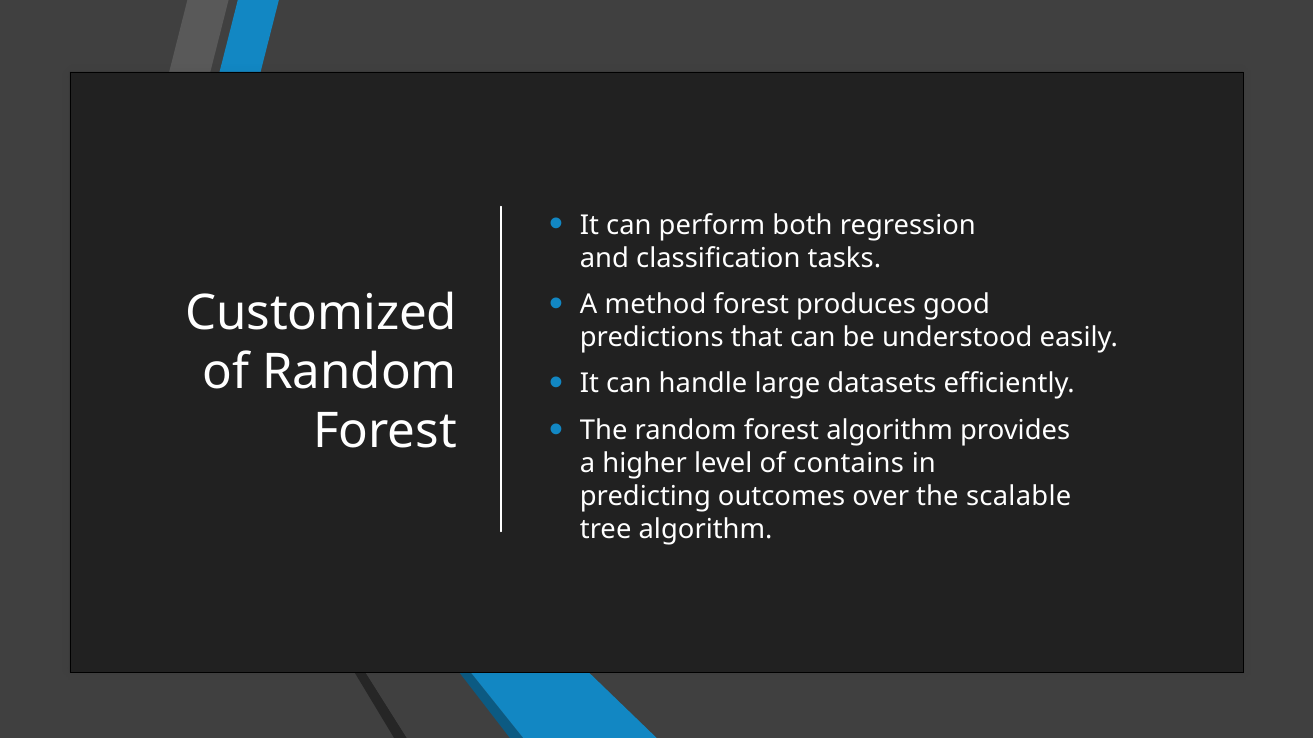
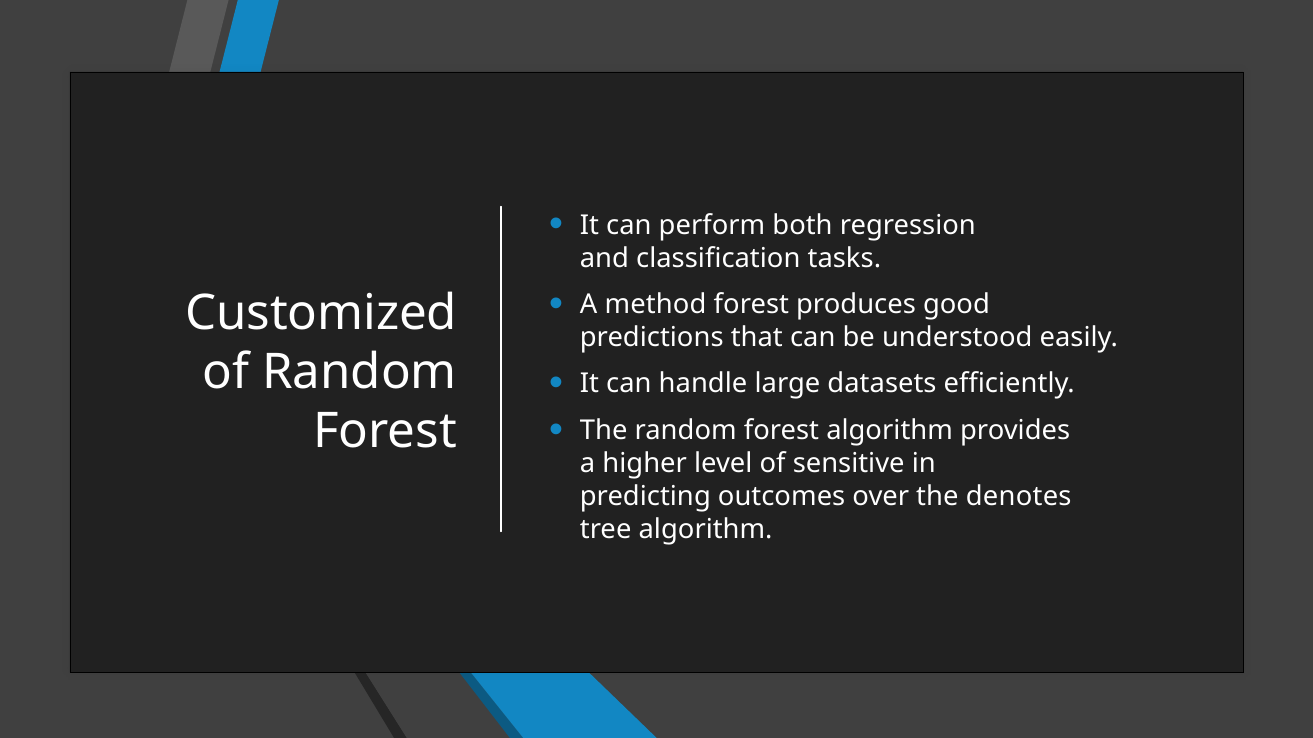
contains: contains -> sensitive
scalable: scalable -> denotes
